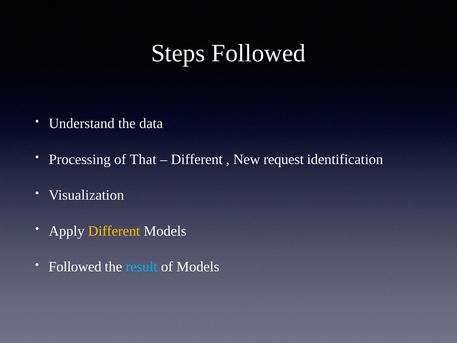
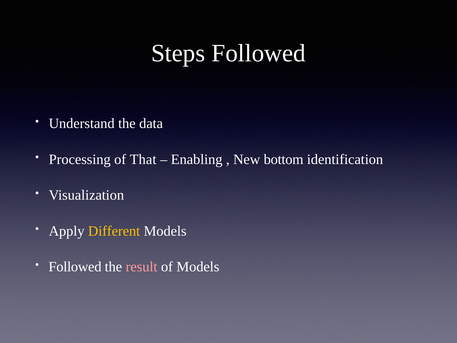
Different at (197, 159): Different -> Enabling
request: request -> bottom
result colour: light blue -> pink
